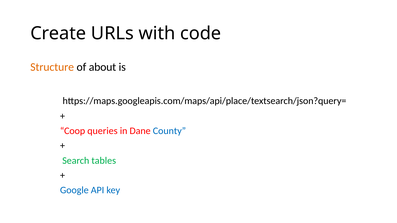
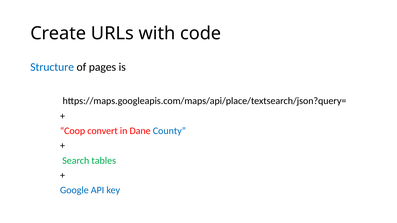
Structure colour: orange -> blue
about: about -> pages
queries: queries -> convert
